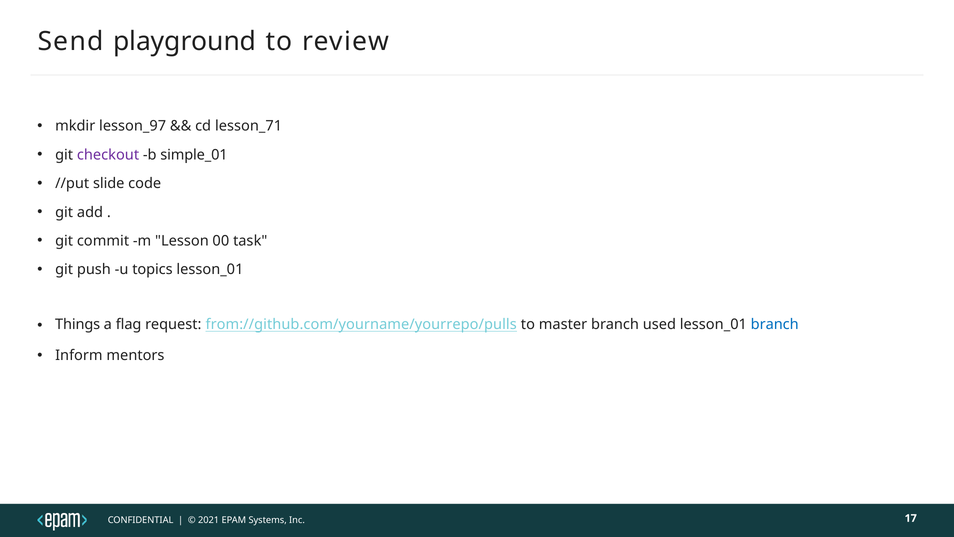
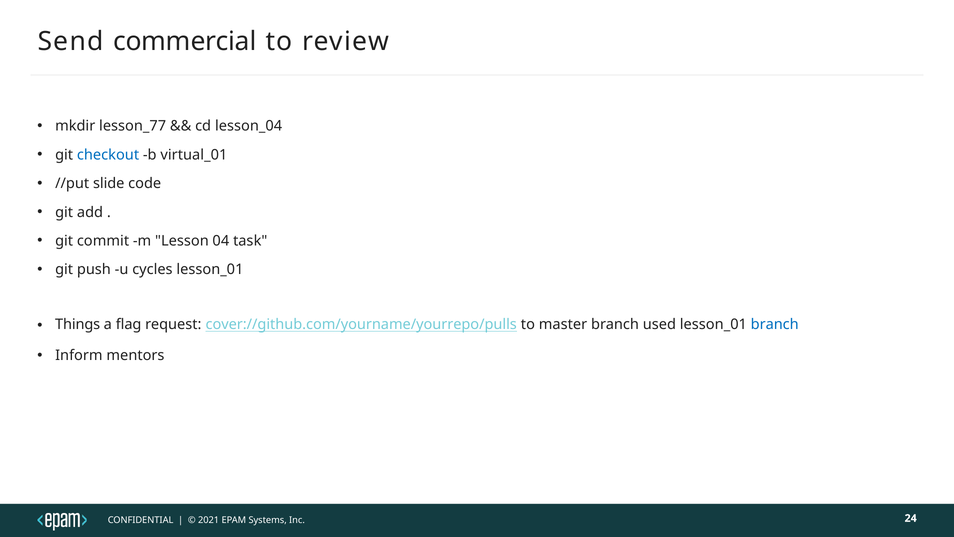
playground: playground -> commercial
lesson_97: lesson_97 -> lesson_77
lesson_71: lesson_71 -> lesson_04
checkout colour: purple -> blue
simple_01: simple_01 -> virtual_01
00: 00 -> 04
topics: topics -> cycles
from://github.com/yourname/yourrepo/pulls: from://github.com/yourname/yourrepo/pulls -> cover://github.com/yourname/yourrepo/pulls
17: 17 -> 24
